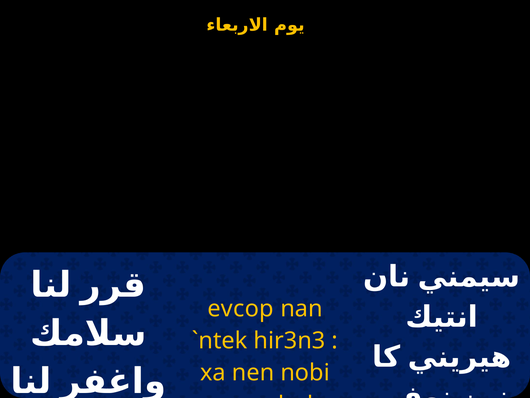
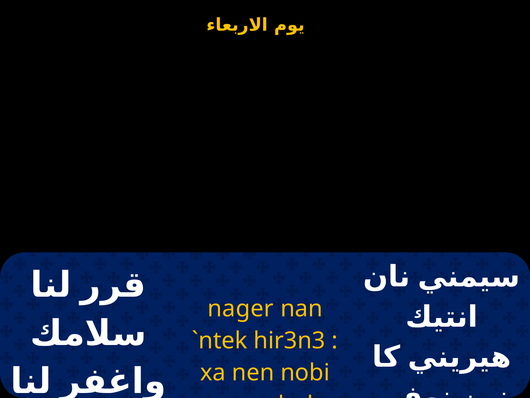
evcop: evcop -> nager
